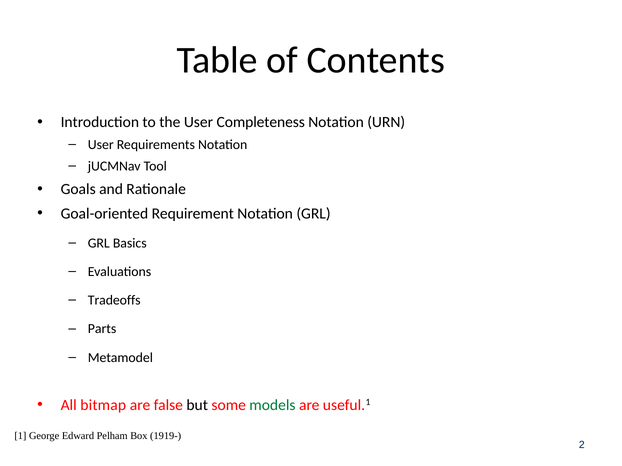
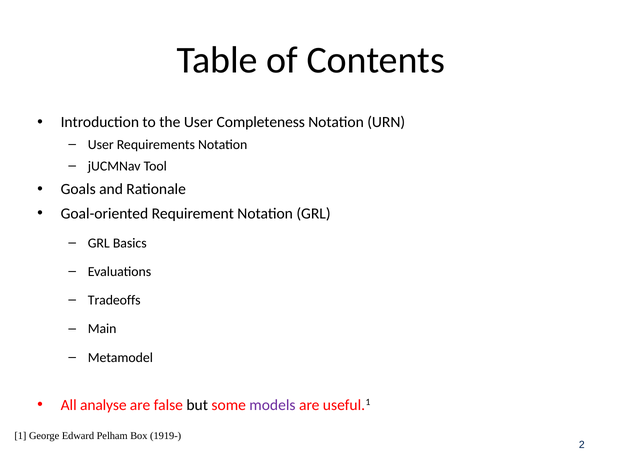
Parts: Parts -> Main
bitmap: bitmap -> analyse
models colour: green -> purple
